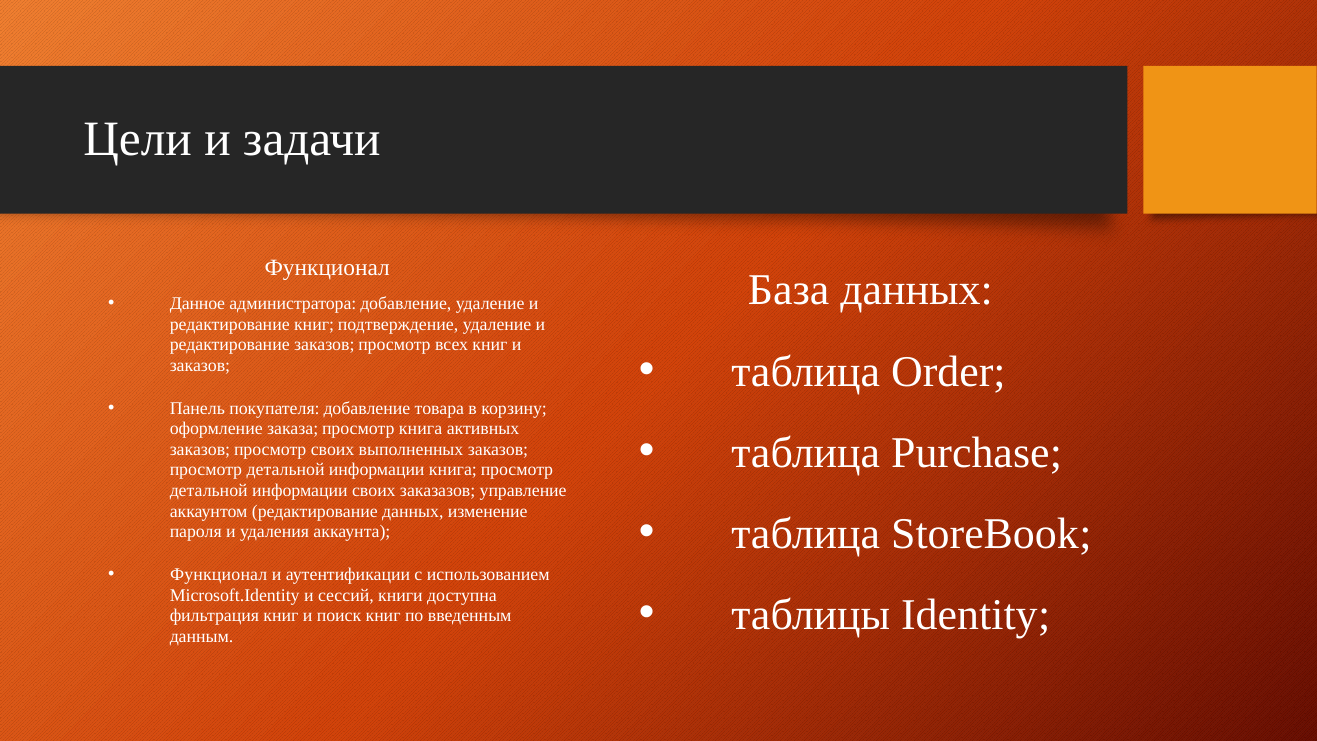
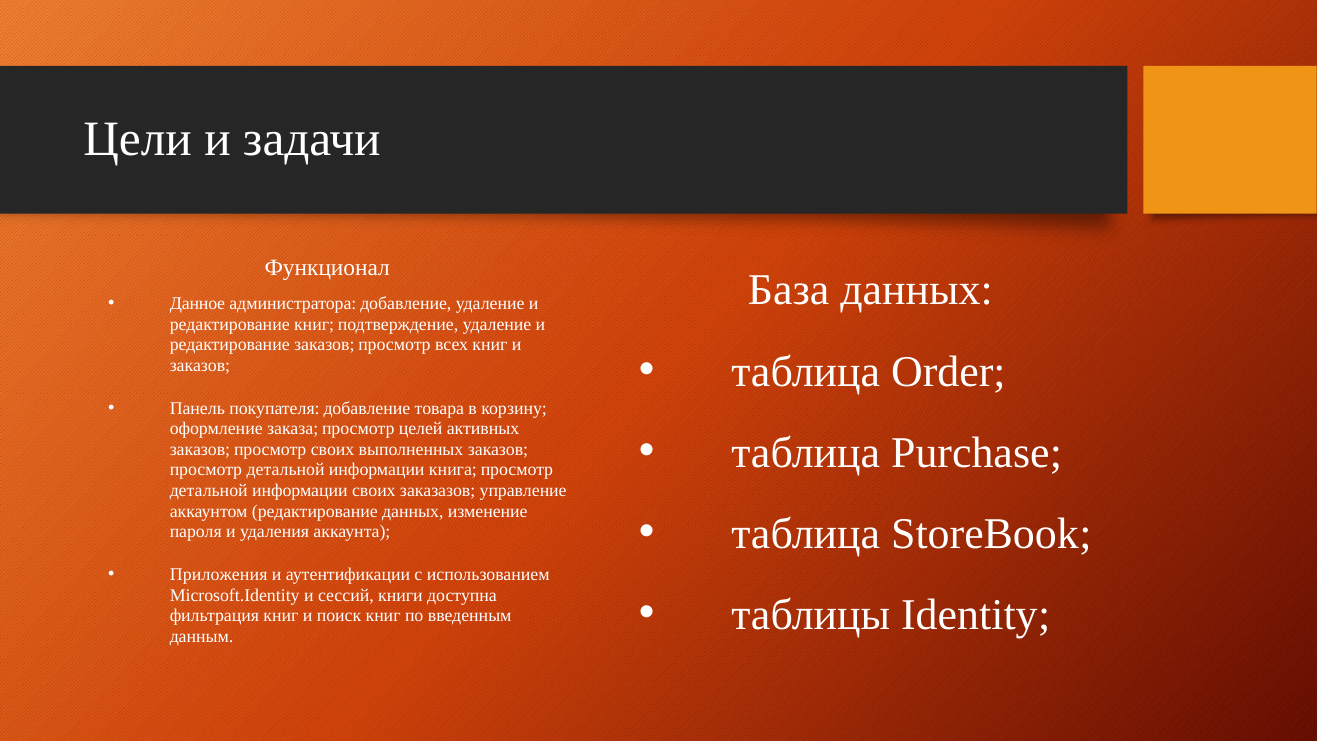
просмотр книга: книга -> целей
Функционал at (219, 575): Функционал -> Приложения
